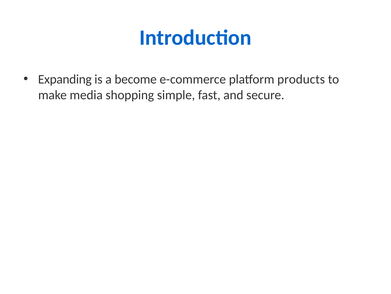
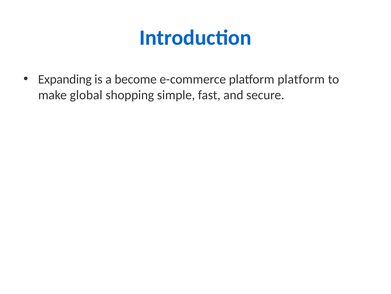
platform products: products -> platform
media: media -> global
